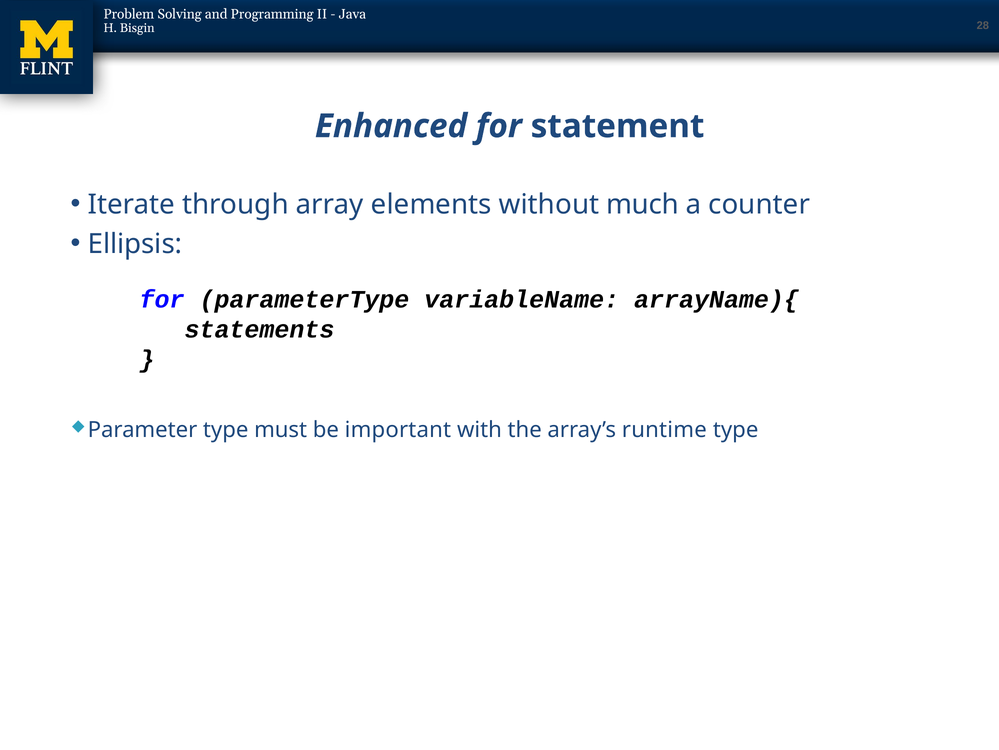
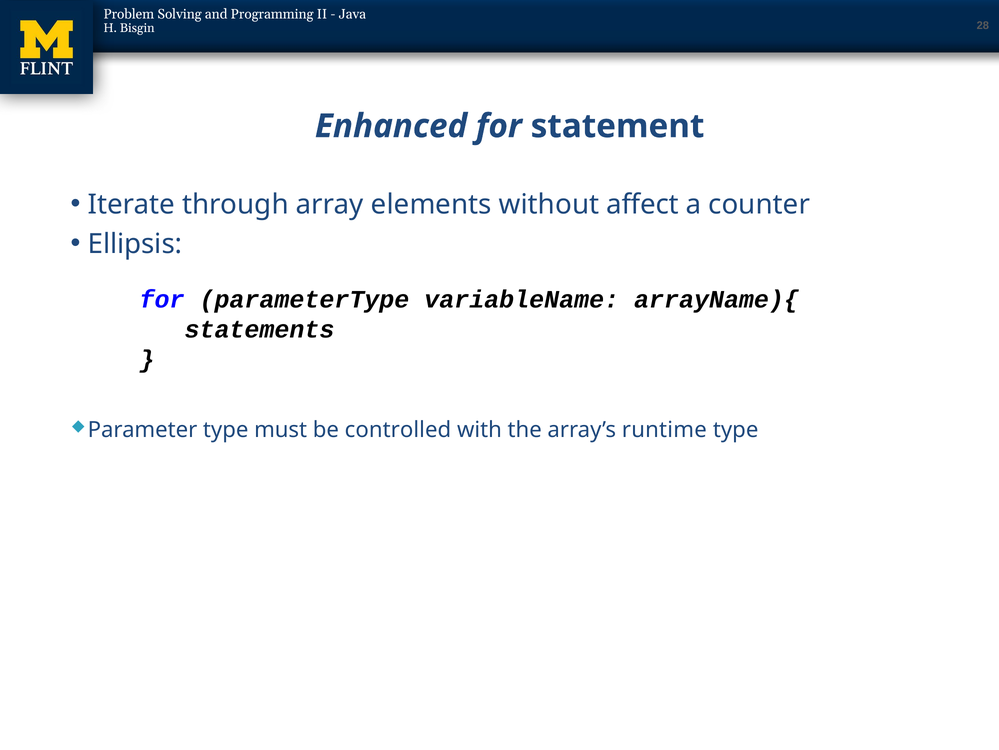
much: much -> affect
important: important -> controlled
